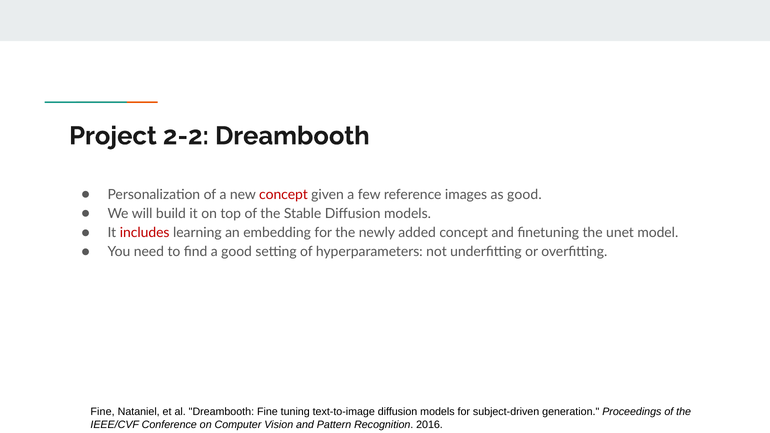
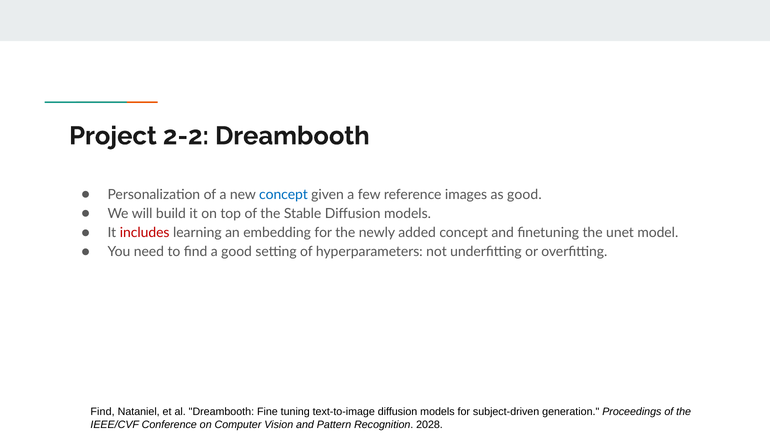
concept at (283, 195) colour: red -> blue
Fine at (103, 412): Fine -> Find
2016: 2016 -> 2028
